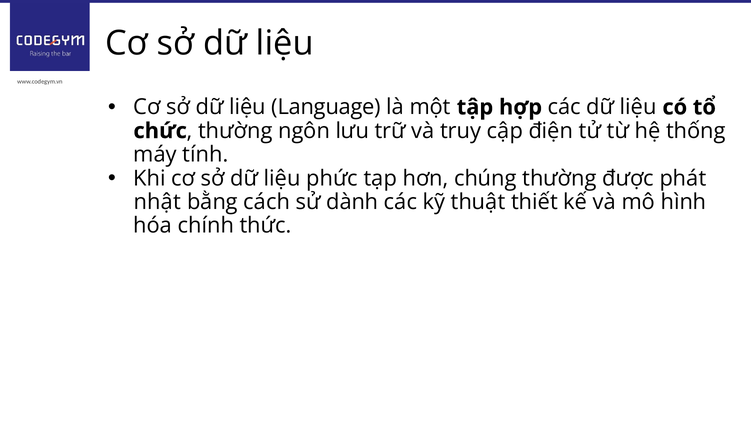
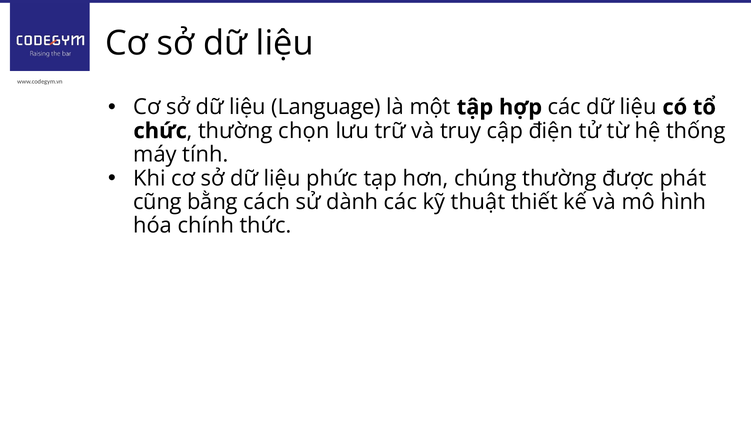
ngôn: ngôn -> chọn
nhật: nhật -> cũng
